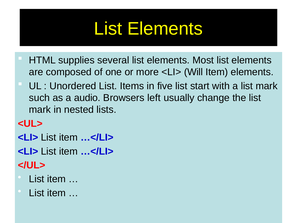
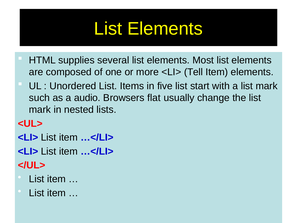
Will: Will -> Tell
left: left -> flat
